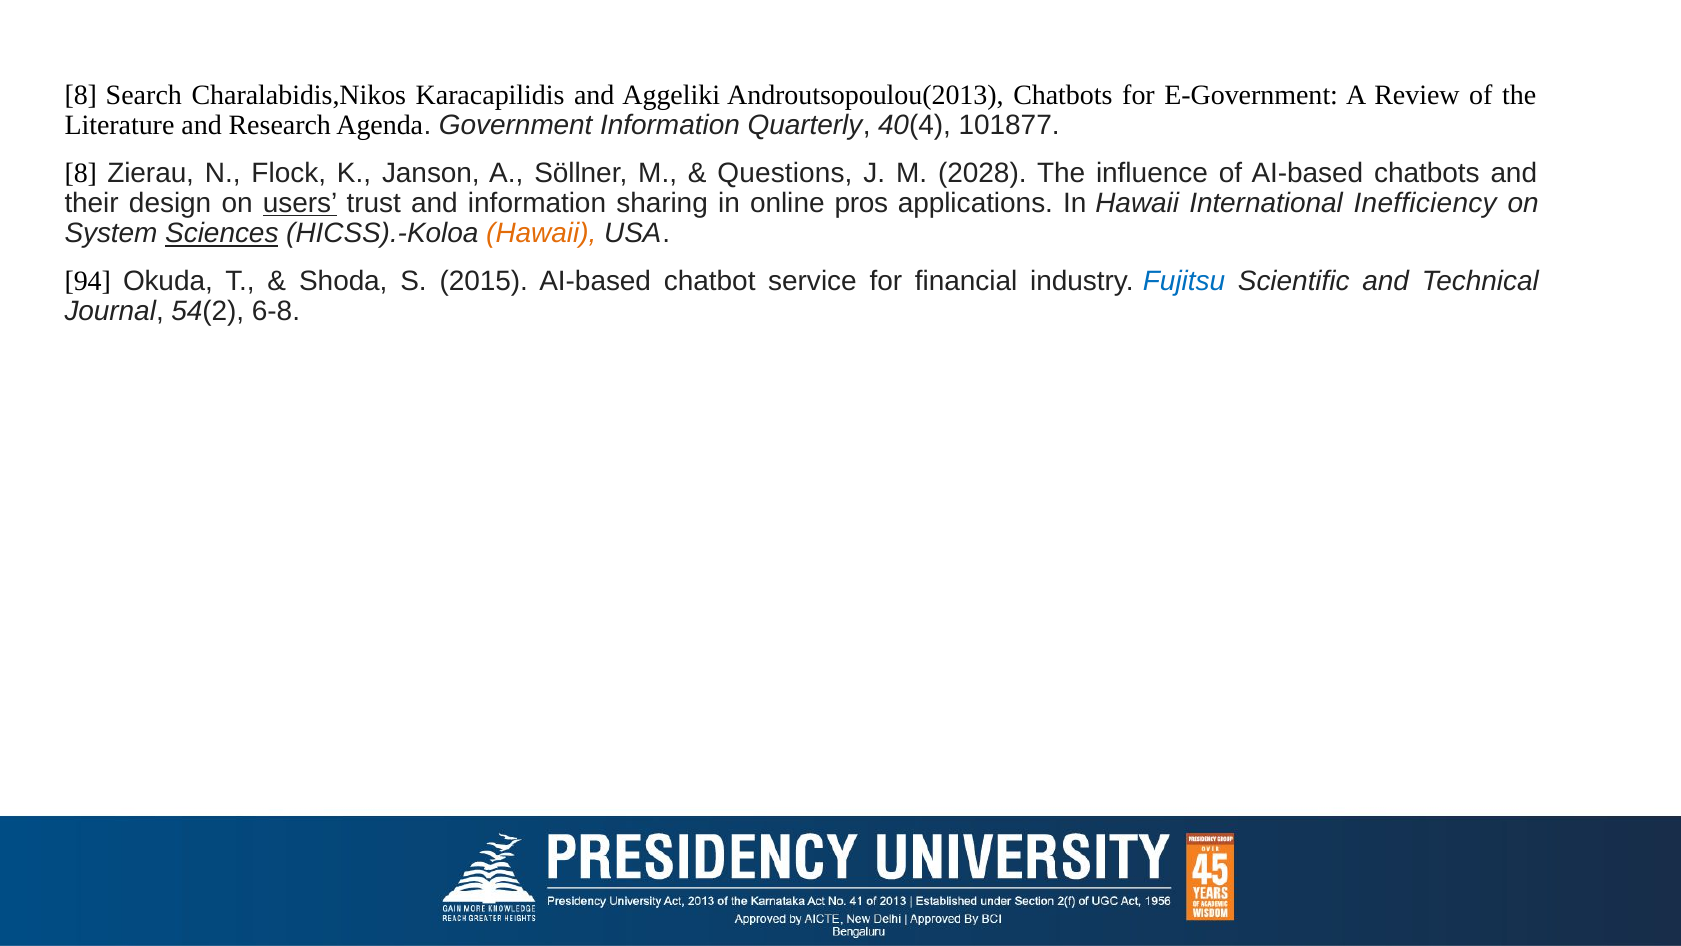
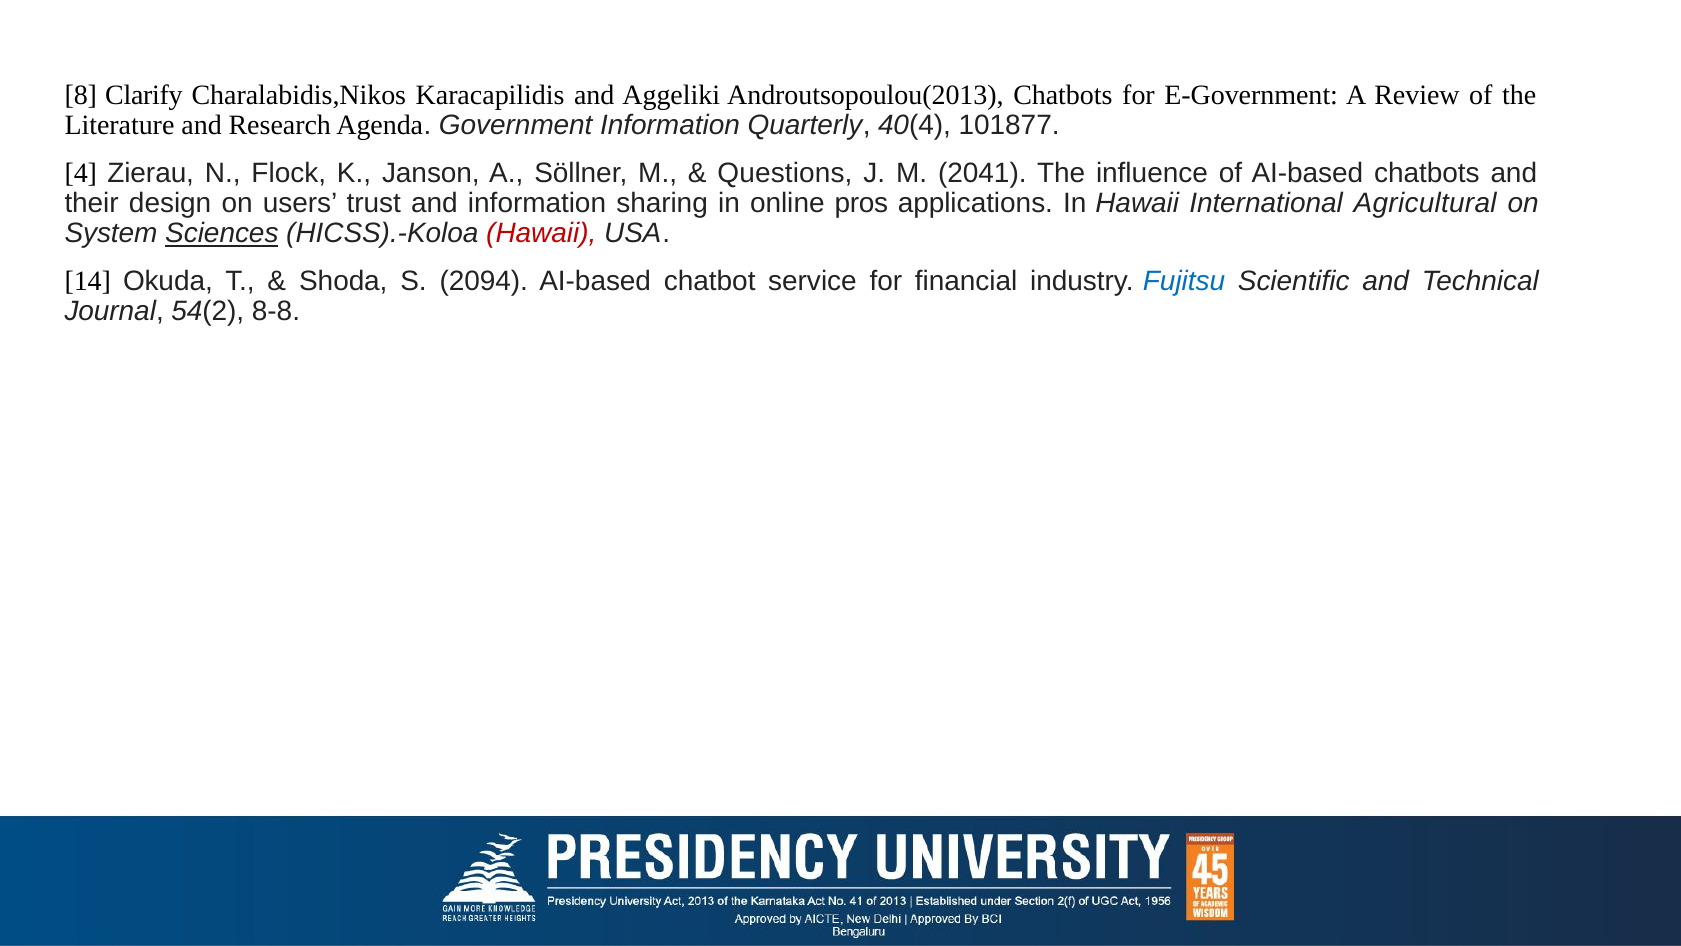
Search: Search -> Clarify
8 at (81, 173): 8 -> 4
2028: 2028 -> 2041
users underline: present -> none
Inefficiency: Inefficiency -> Agricultural
Hawaii at (541, 234) colour: orange -> red
94: 94 -> 14
2015: 2015 -> 2094
6-8: 6-8 -> 8-8
